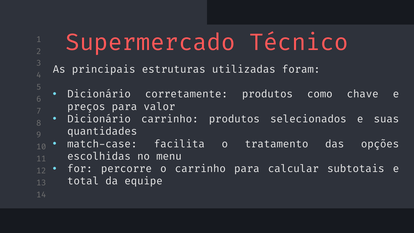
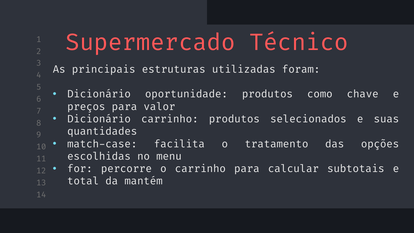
corretamente: corretamente -> oportunidade
equipe: equipe -> mantém
